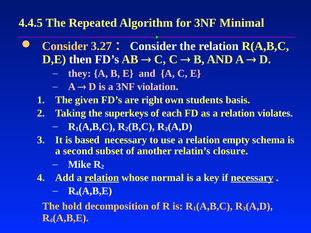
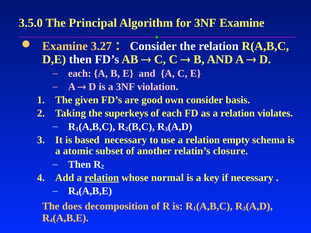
4.4.5: 4.4.5 -> 3.5.0
Repeated: Repeated -> Principal
3NF Minimal: Minimal -> Examine
Consider at (65, 46): Consider -> Examine
they at (80, 74): they -> each
right: right -> good
own students: students -> consider
second: second -> atomic
Mike at (80, 165): Mike -> Then
necessary at (252, 178) underline: present -> none
hold: hold -> does
